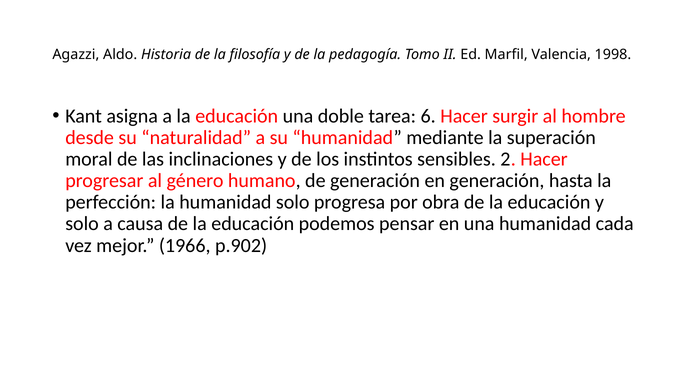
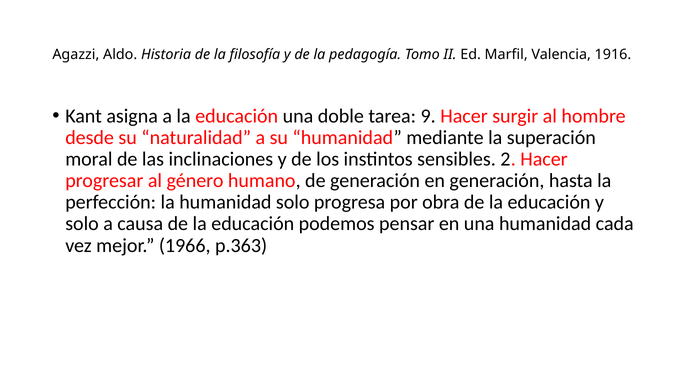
1998: 1998 -> 1916
6: 6 -> 9
p.902: p.902 -> p.363
